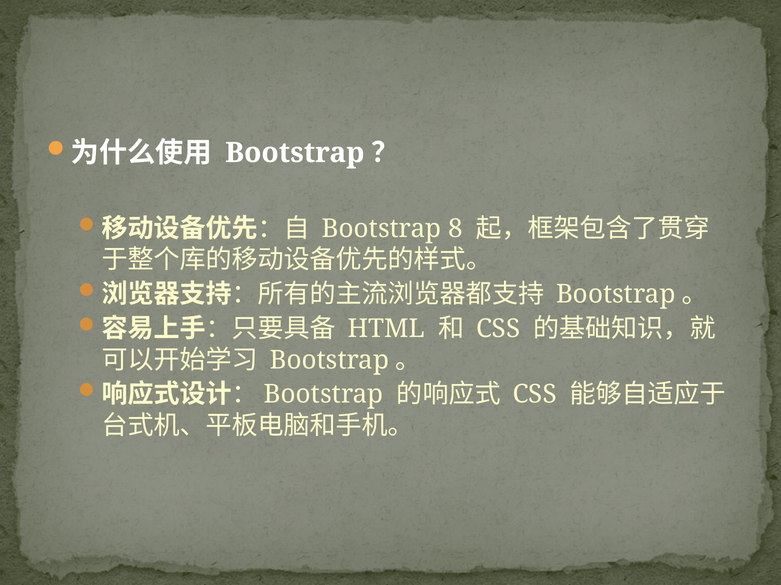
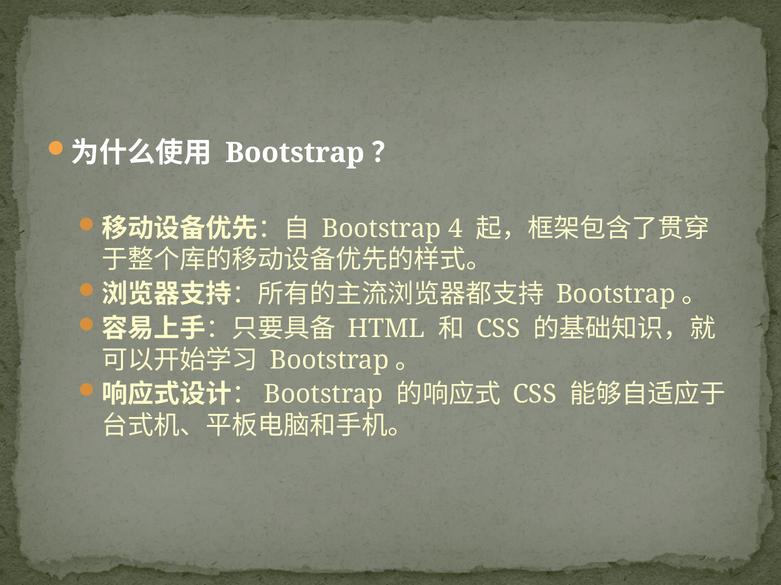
8: 8 -> 4
